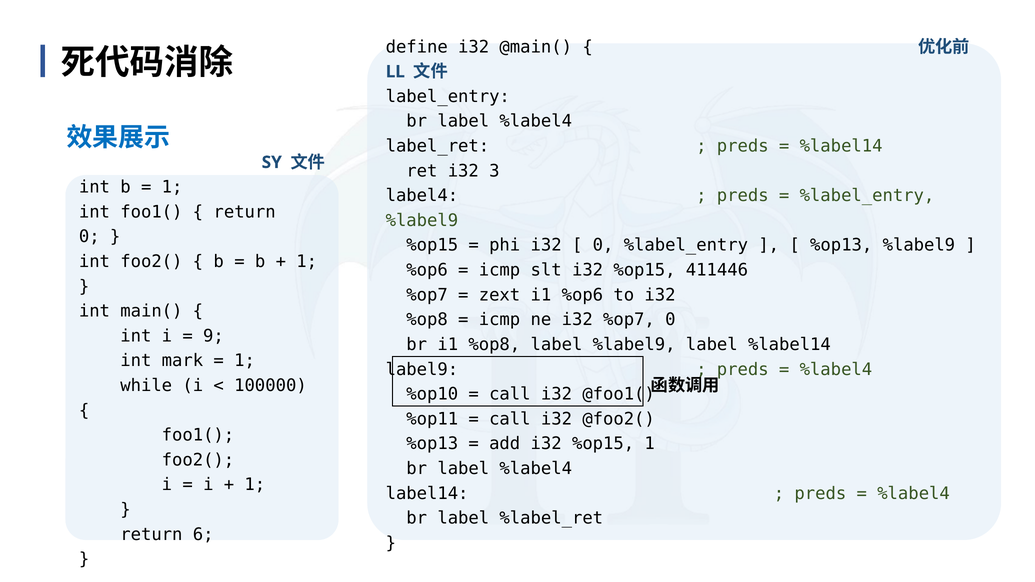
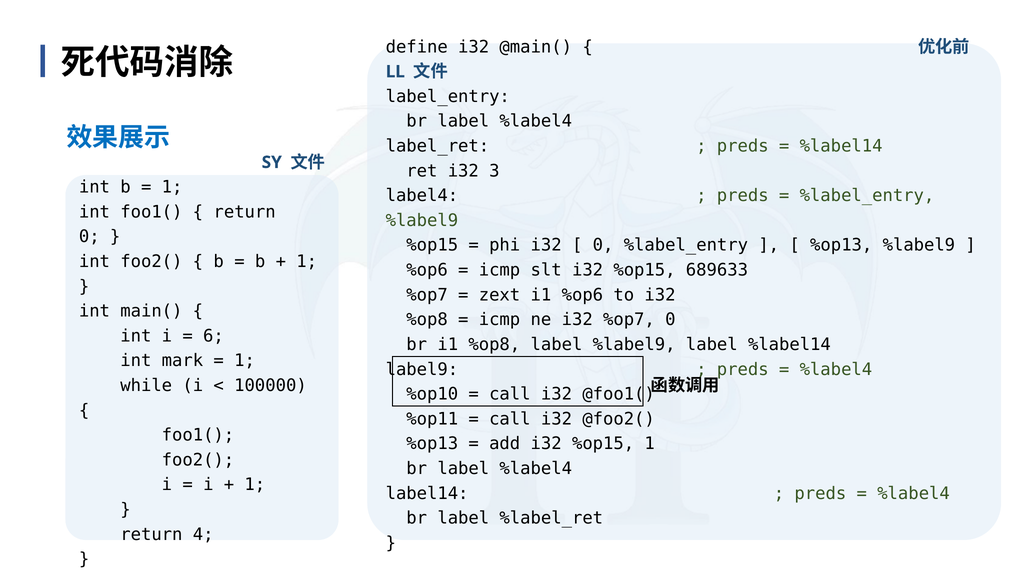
411446: 411446 -> 689633
9: 9 -> 6
6: 6 -> 4
